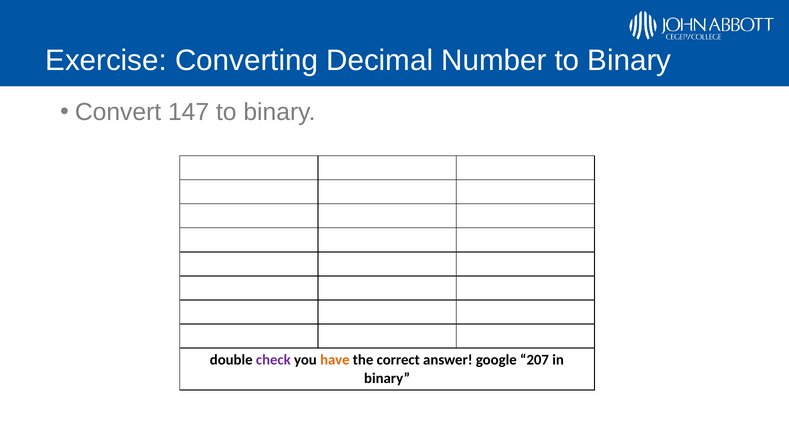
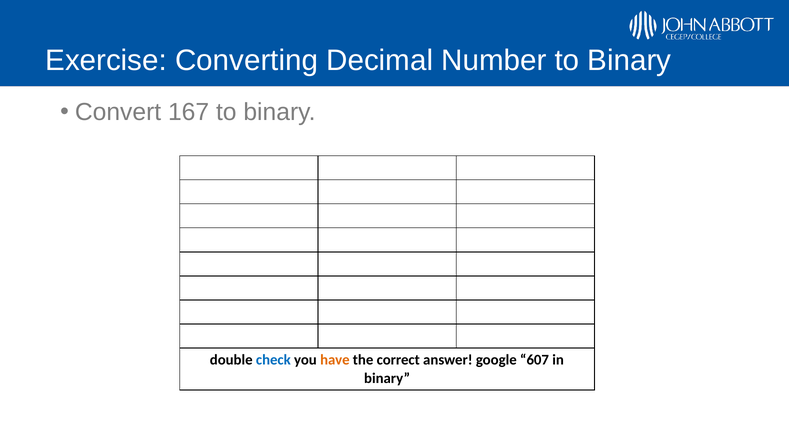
147: 147 -> 167
check colour: purple -> blue
207: 207 -> 607
